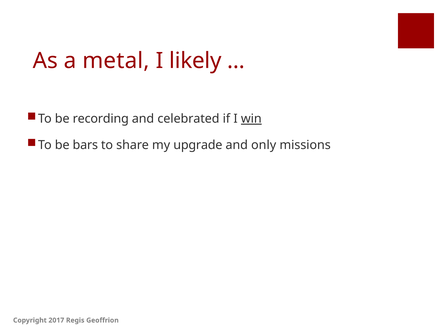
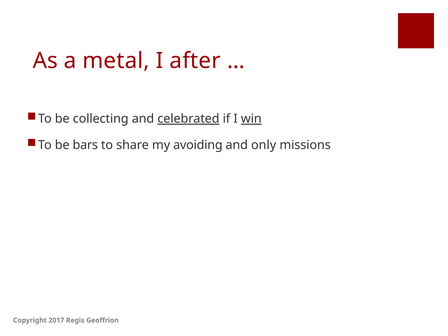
likely: likely -> after
recording: recording -> collecting
celebrated underline: none -> present
upgrade: upgrade -> avoiding
